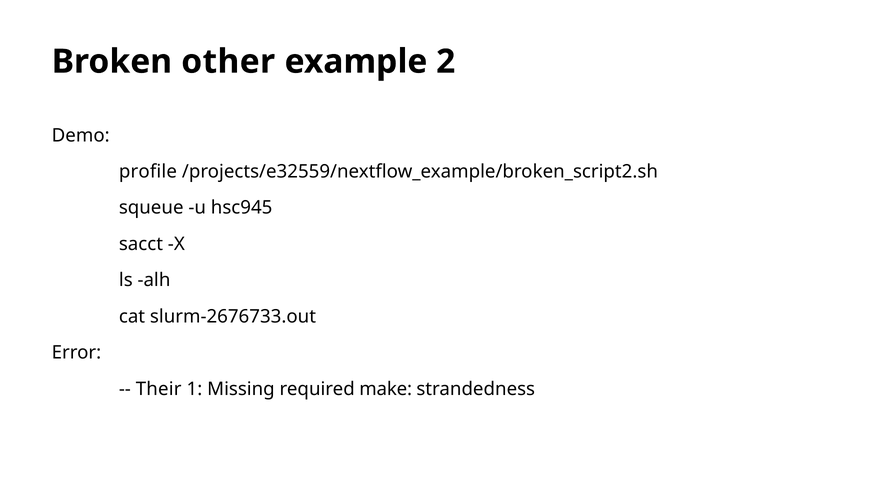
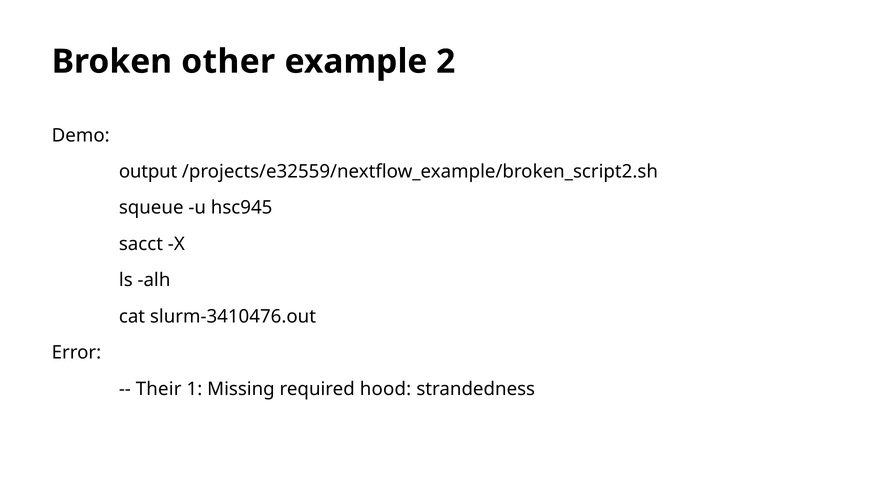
profile: profile -> output
slurm-2676733.out: slurm-2676733.out -> slurm-3410476.out
make: make -> hood
